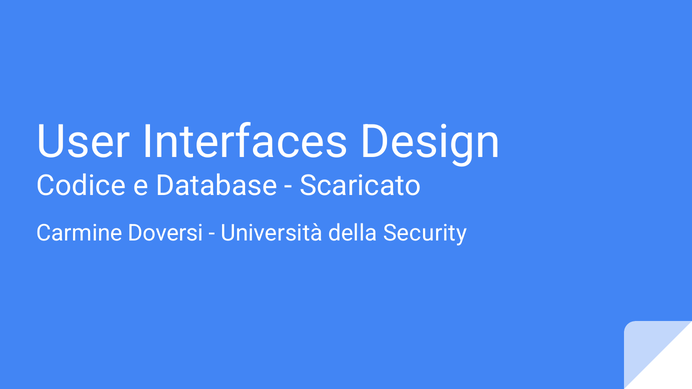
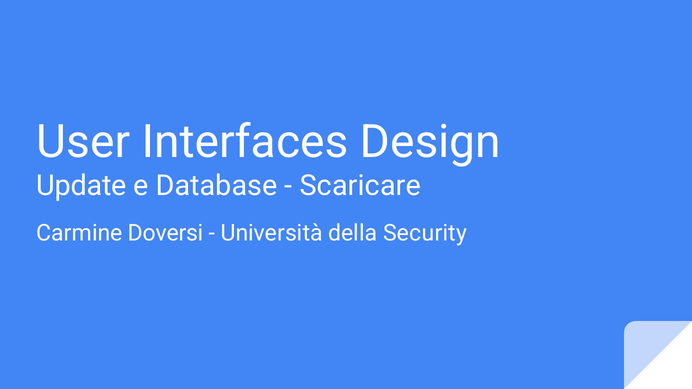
Codice: Codice -> Update
Scaricato: Scaricato -> Scaricare
